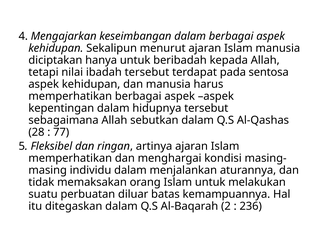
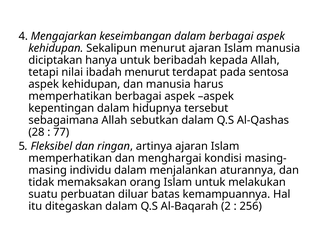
ibadah tersebut: tersebut -> menurut
236: 236 -> 256
